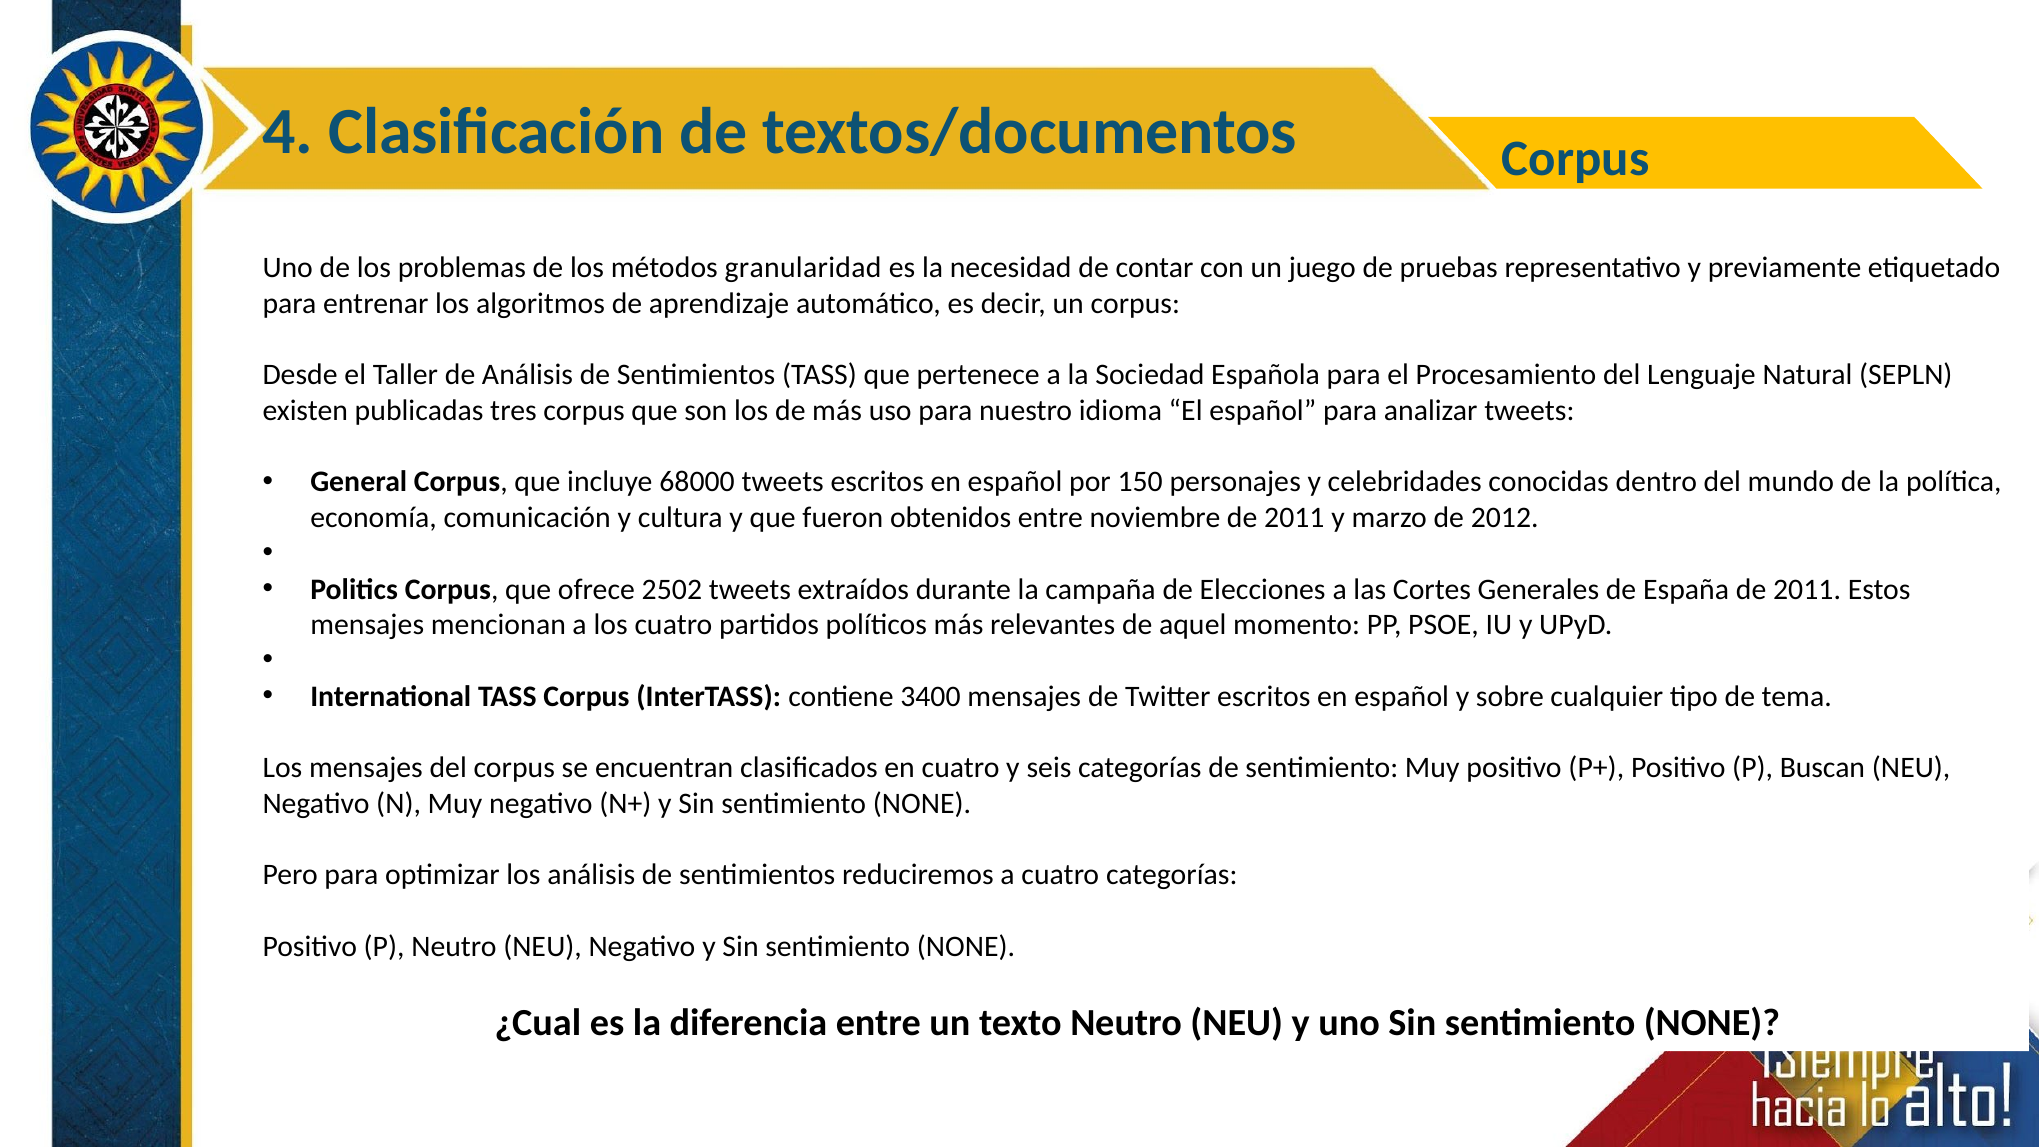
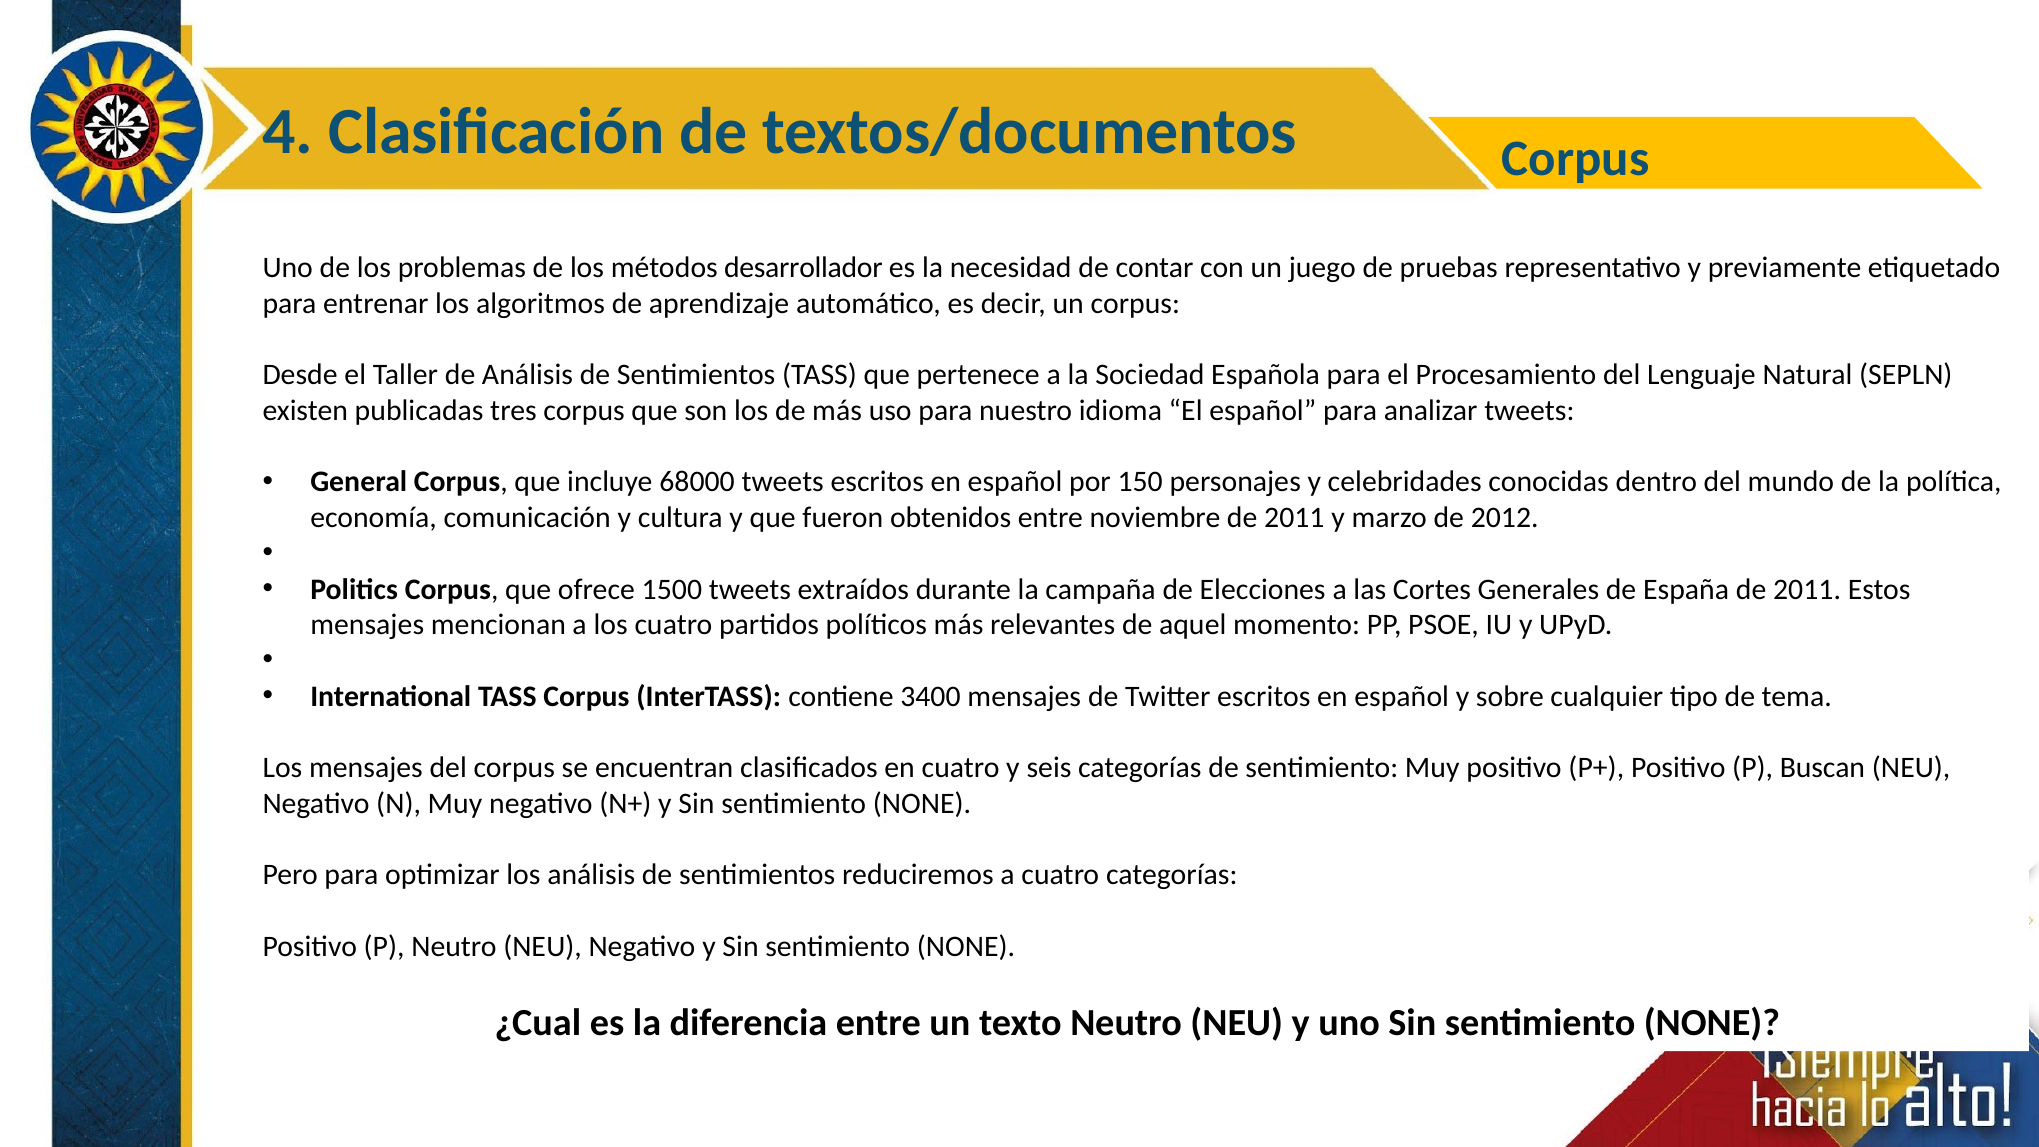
granularidad: granularidad -> desarrollador
2502: 2502 -> 1500
